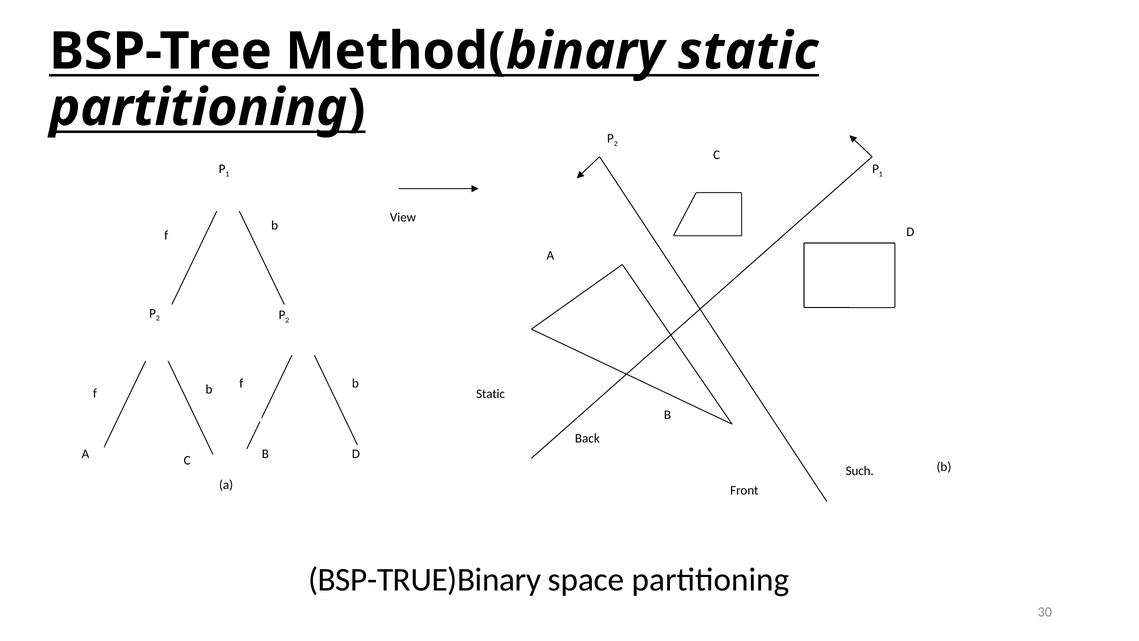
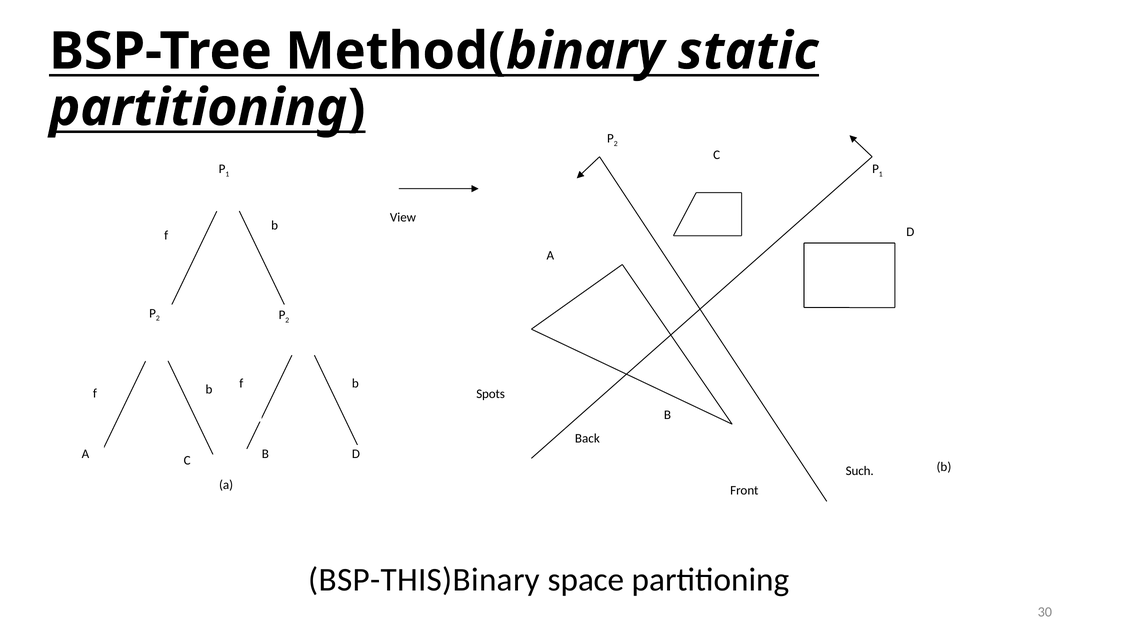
Static at (491, 394): Static -> Spots
BSP-TRUE)Binary: BSP-TRUE)Binary -> BSP-THIS)Binary
